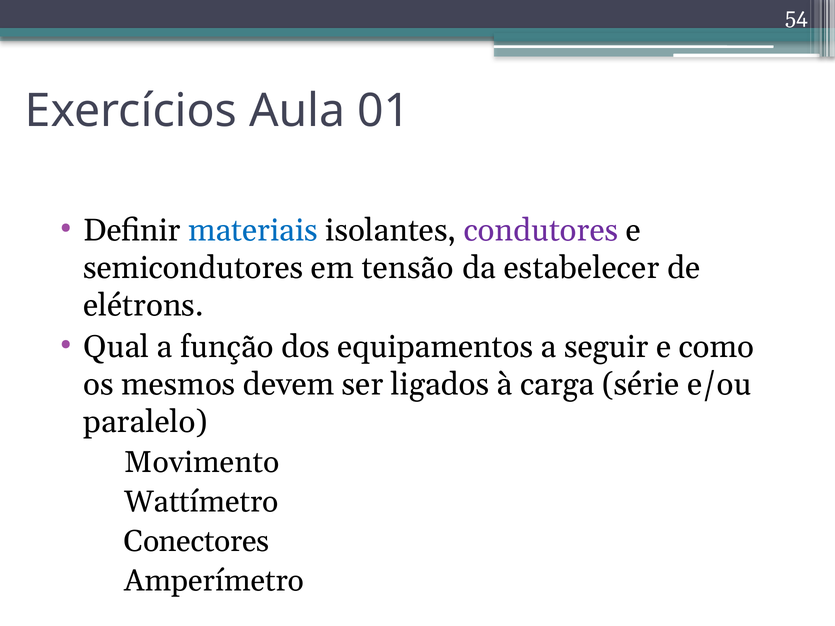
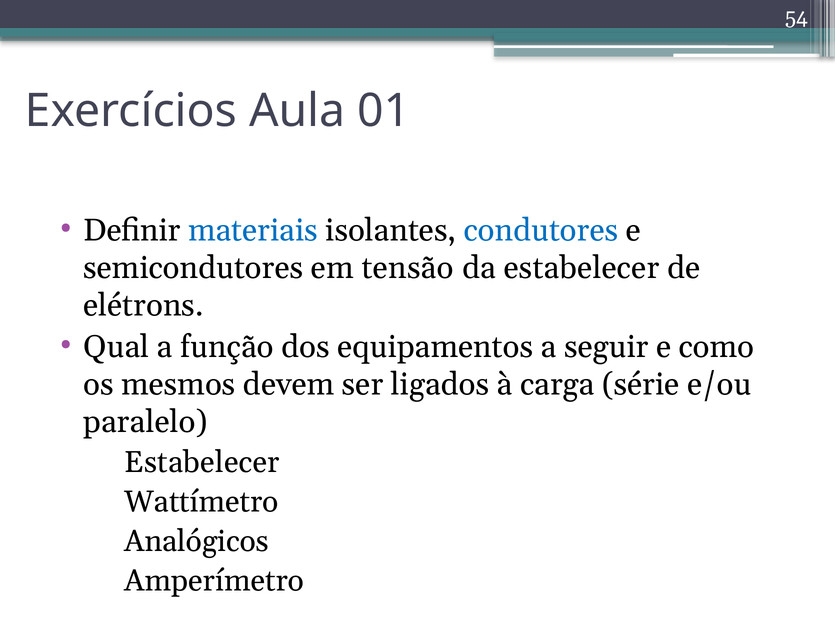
condutores colour: purple -> blue
Movimento at (202, 462): Movimento -> Estabelecer
Conectores: Conectores -> Analógicos
